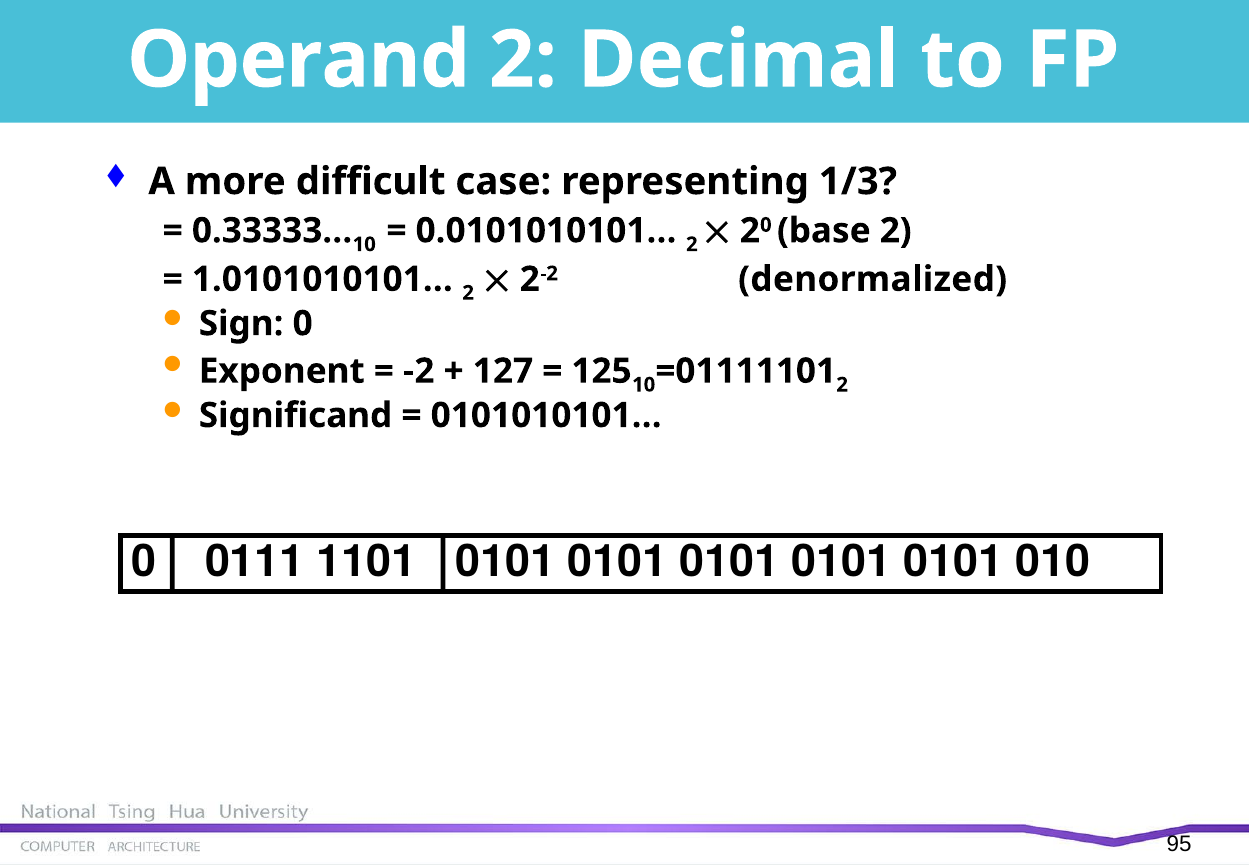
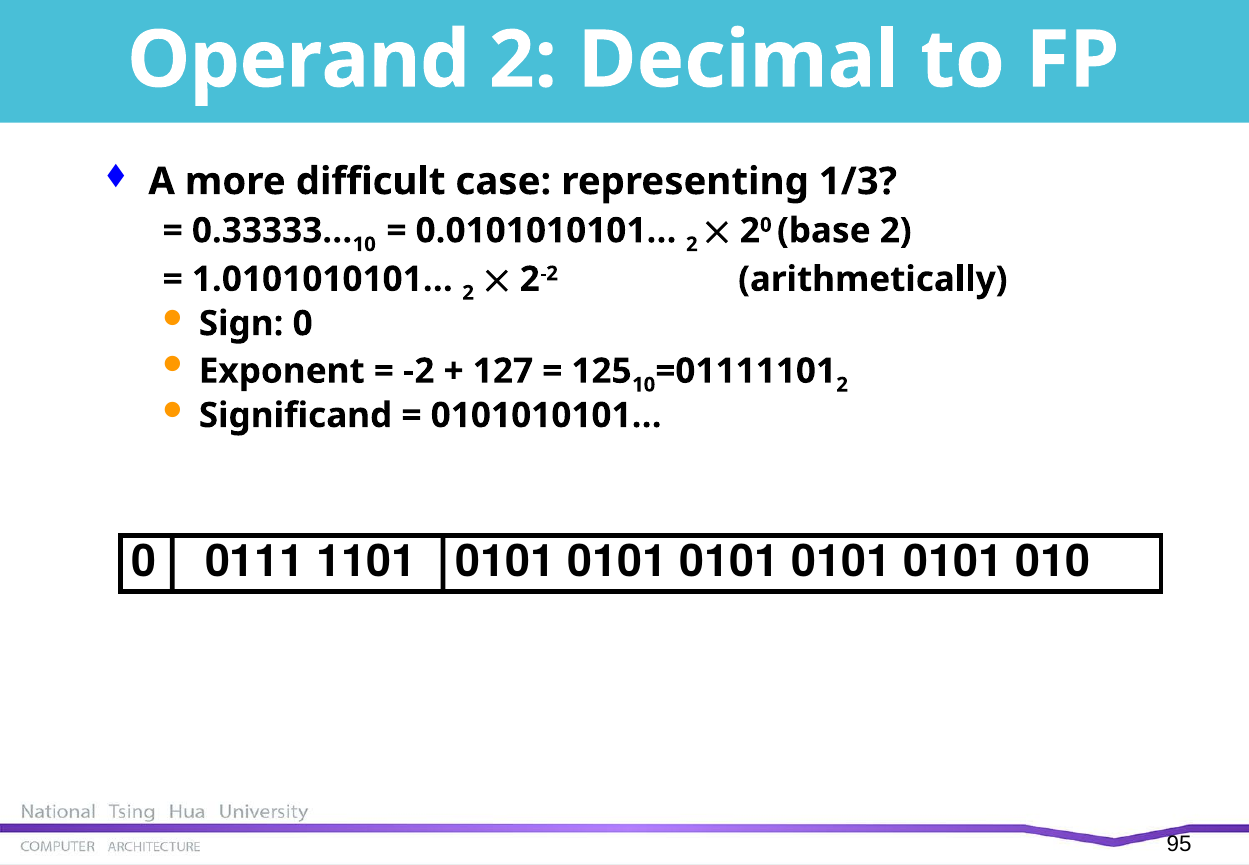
denormalized: denormalized -> arithmetically
